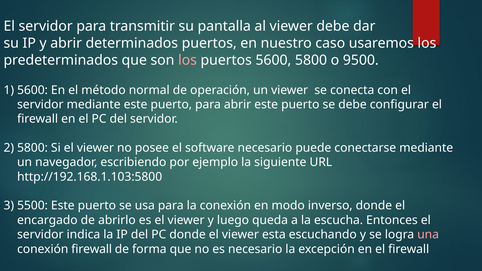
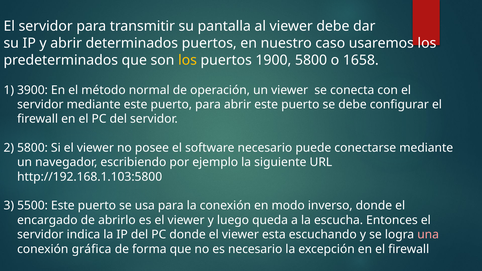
los at (188, 60) colour: pink -> yellow
puertos 5600: 5600 -> 1900
9500: 9500 -> 1658
5600 at (32, 90): 5600 -> 3900
conexión firewall: firewall -> gráfica
